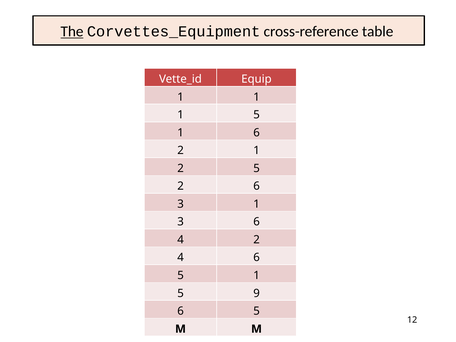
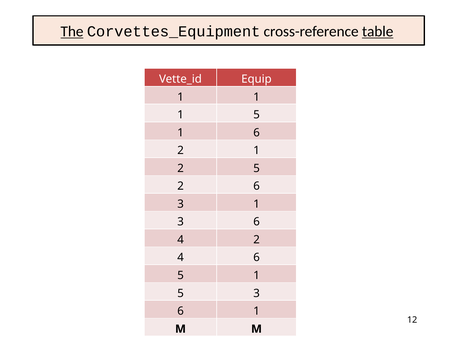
table underline: none -> present
5 9: 9 -> 3
5 at (257, 311): 5 -> 1
